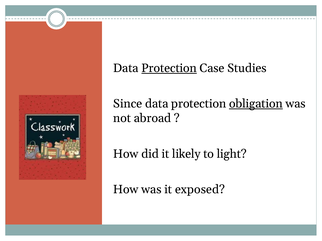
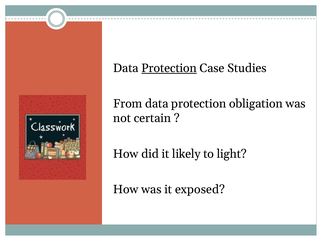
Since: Since -> From
obligation underline: present -> none
abroad: abroad -> certain
